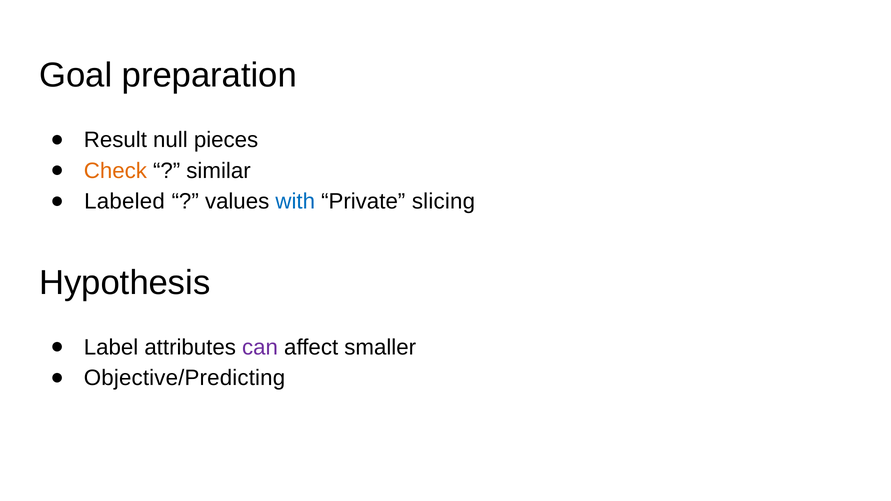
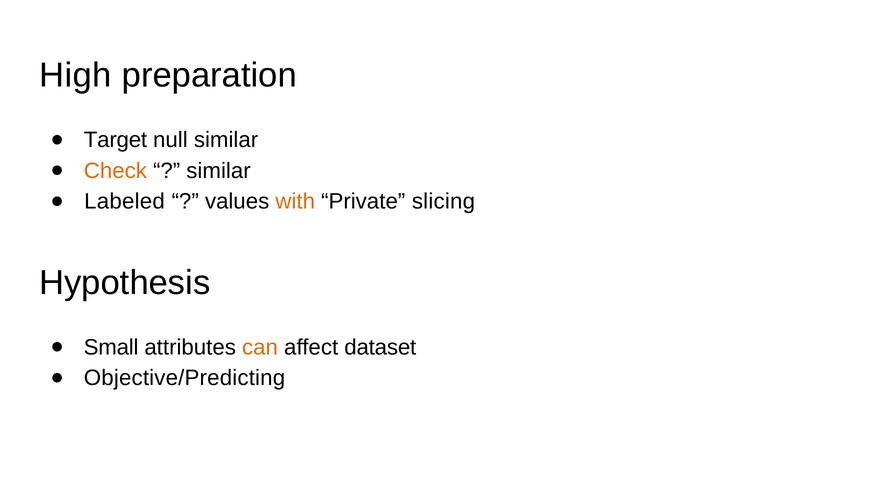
Goal: Goal -> High
Result: Result -> Target
null pieces: pieces -> similar
with colour: blue -> orange
Label: Label -> Small
can colour: purple -> orange
smaller: smaller -> dataset
